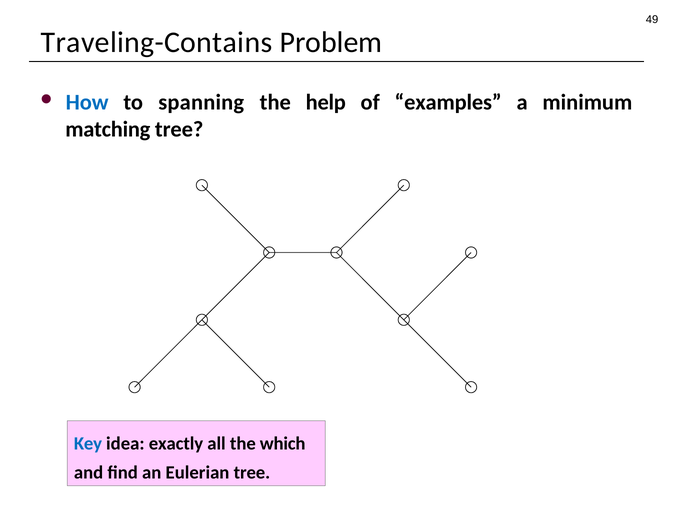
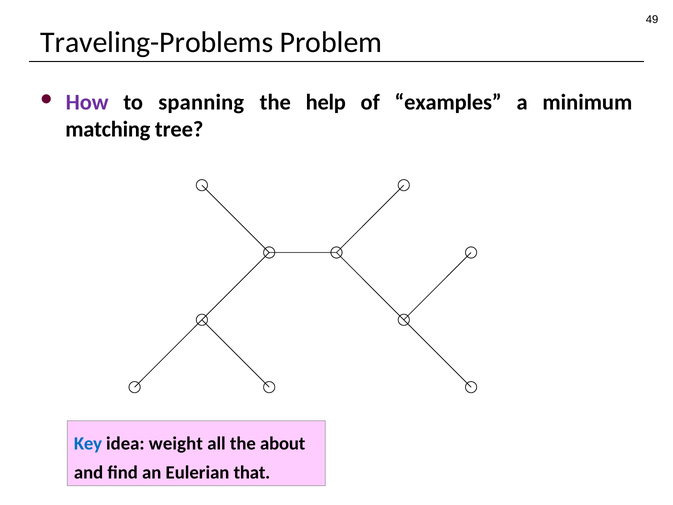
Traveling-Contains: Traveling-Contains -> Traveling-Problems
How colour: blue -> purple
exactly: exactly -> weight
which: which -> about
Eulerian tree: tree -> that
